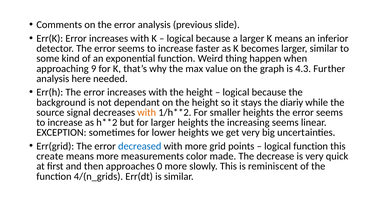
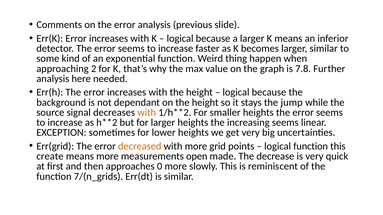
9: 9 -> 2
4.3: 4.3 -> 7.8
diariy: diariy -> jump
decreased colour: blue -> orange
color: color -> open
4/(n_grids: 4/(n_grids -> 7/(n_grids
